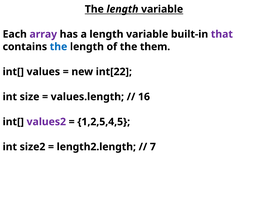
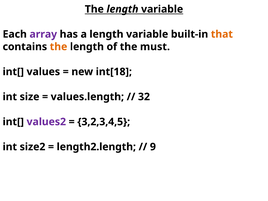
that colour: purple -> orange
the at (59, 47) colour: blue -> orange
them: them -> must
int[22: int[22 -> int[18
16: 16 -> 32
1,2,5,4,5: 1,2,5,4,5 -> 3,2,3,4,5
7: 7 -> 9
